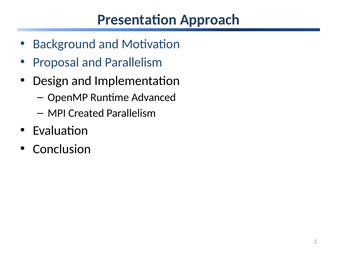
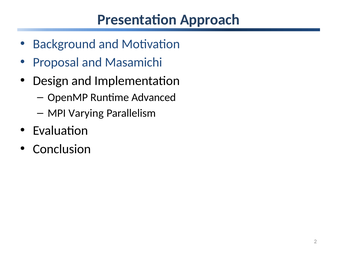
and Parallelism: Parallelism -> Masamichi
Created: Created -> Varying
